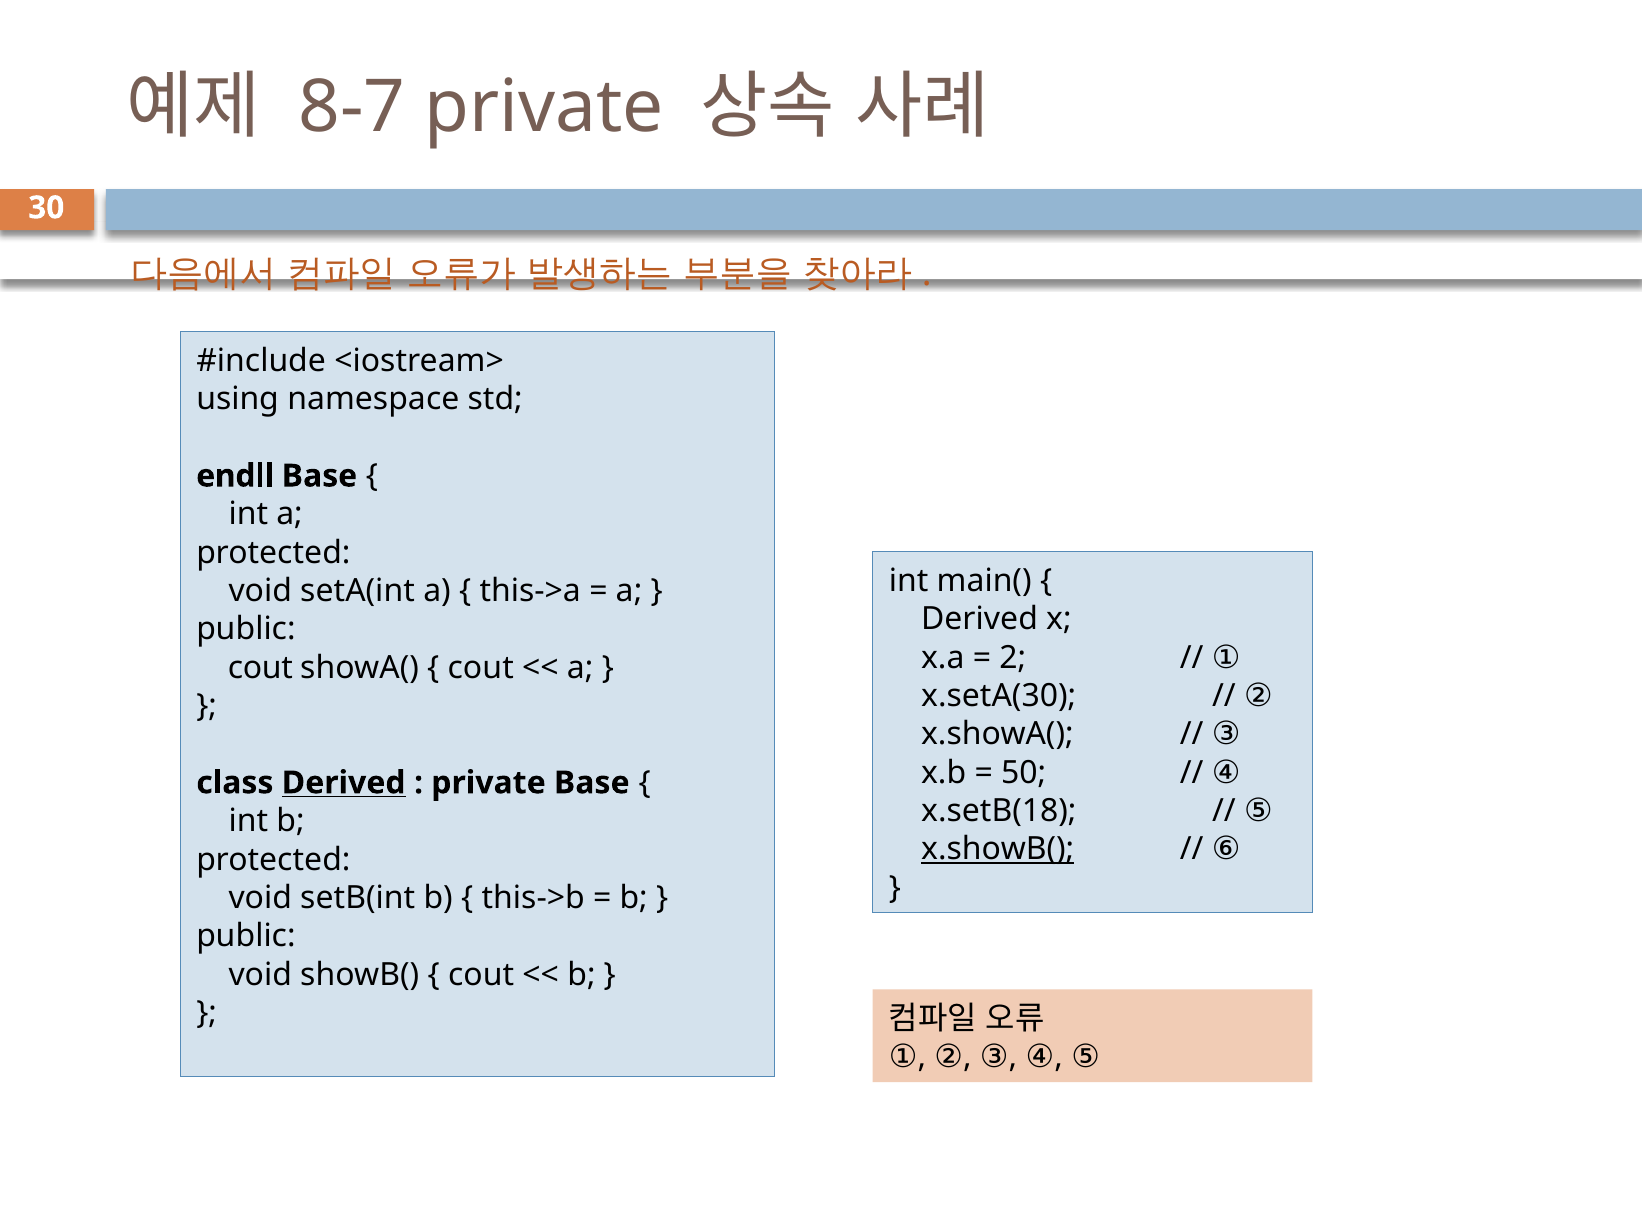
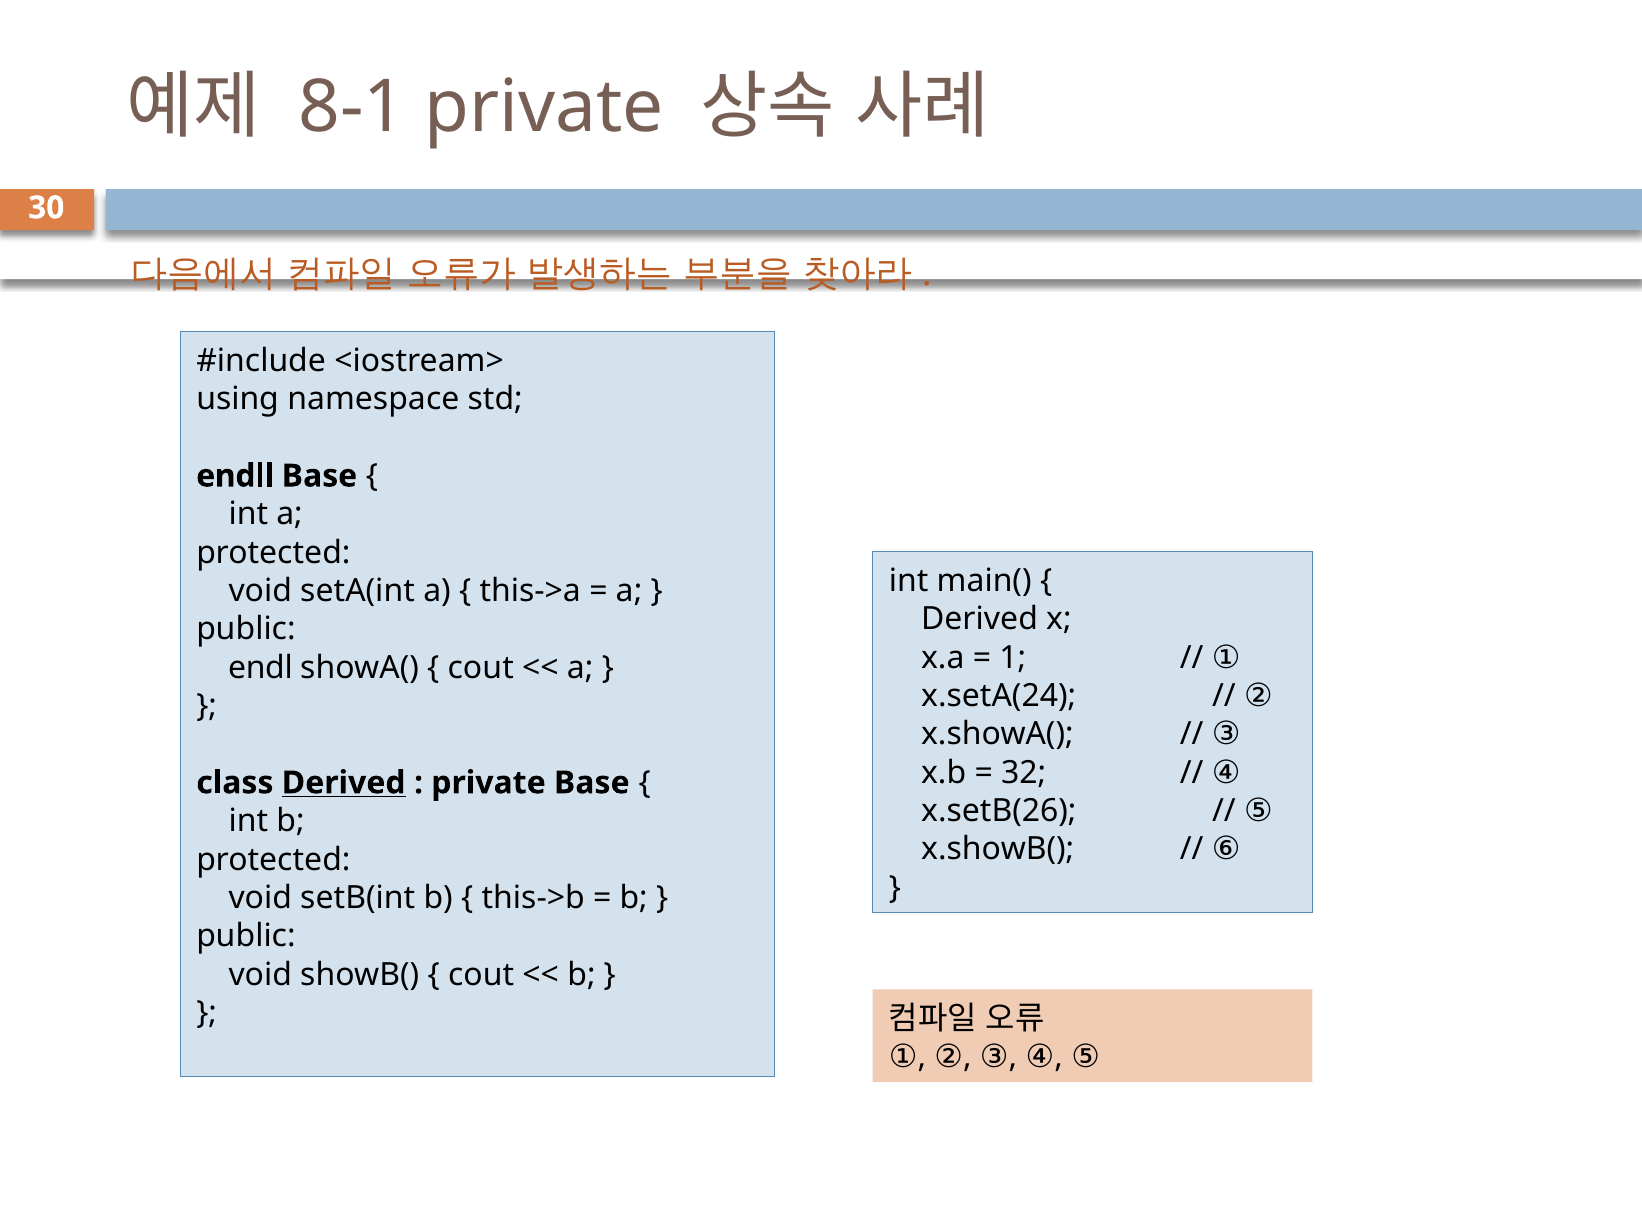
8-7: 8-7 -> 8-1
2: 2 -> 1
cout at (260, 667): cout -> endl
x.setA(30: x.setA(30 -> x.setA(24
50: 50 -> 32
x.setB(18: x.setB(18 -> x.setB(26
x.showB( underline: present -> none
